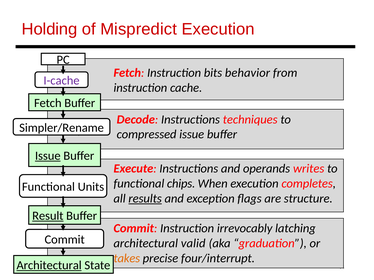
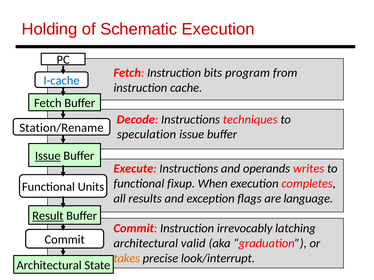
Mispredict: Mispredict -> Schematic
behavior: behavior -> program
I-cache colour: purple -> blue
Simpler/Rename: Simpler/Rename -> Station/Rename
compressed: compressed -> speculation
chips: chips -> fixup
results underline: present -> none
structure: structure -> language
four/interrupt: four/interrupt -> look/interrupt
Architectural at (49, 266) underline: present -> none
